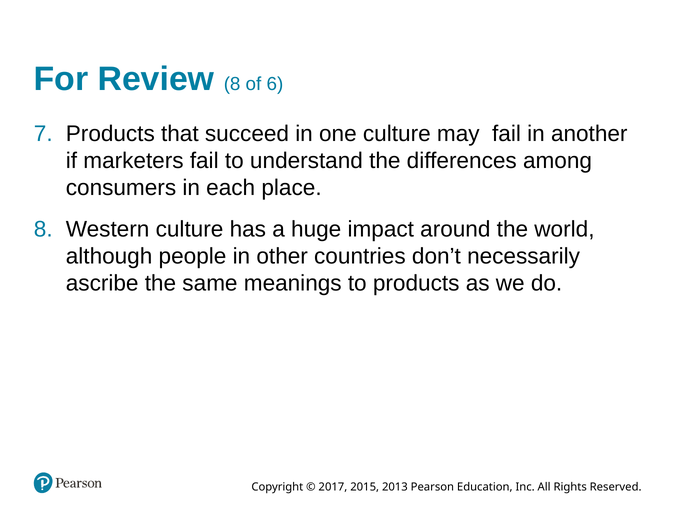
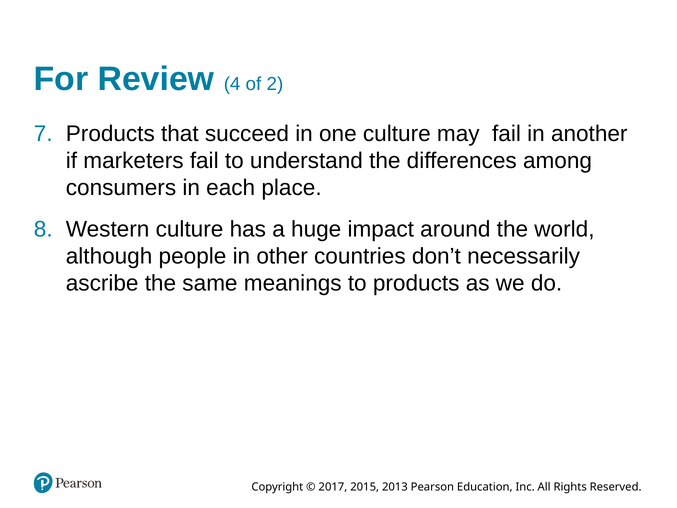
Review 8: 8 -> 4
6: 6 -> 2
